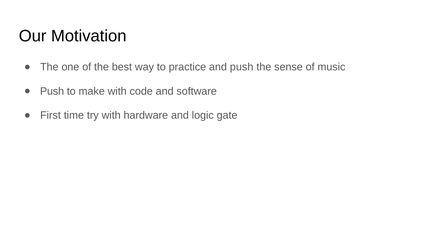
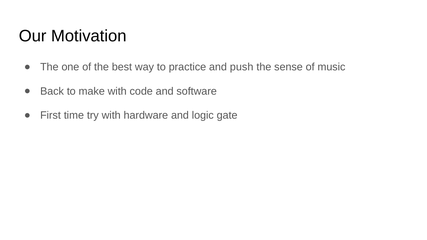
Push at (52, 91): Push -> Back
